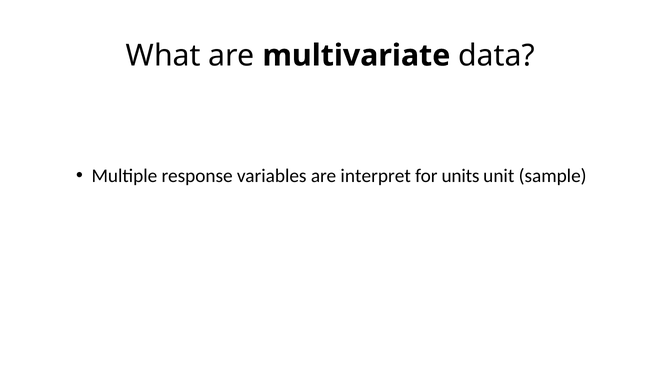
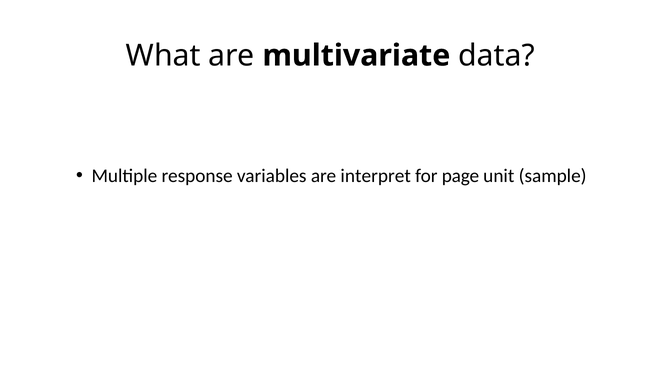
units: units -> page
